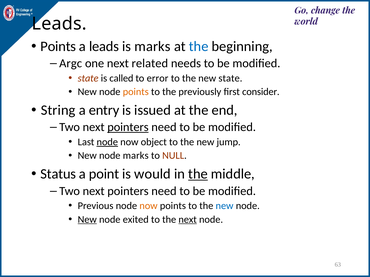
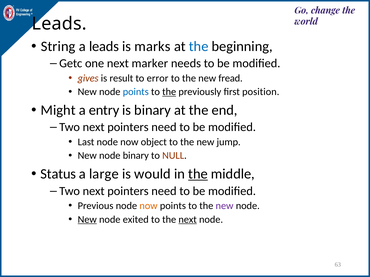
Points at (58, 47): Points -> String
Argc: Argc -> Getc
related: related -> marker
state at (88, 78): state -> gives
called: called -> result
new state: state -> fread
points at (136, 92) colour: orange -> blue
the at (169, 92) underline: none -> present
consider: consider -> position
String: String -> Might
is issued: issued -> binary
pointers at (128, 127) underline: present -> none
node at (107, 142) underline: present -> none
node marks: marks -> binary
point: point -> large
new at (225, 206) colour: blue -> purple
